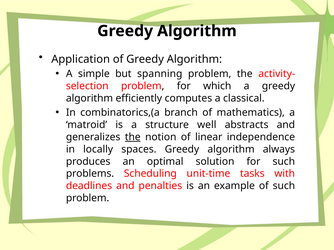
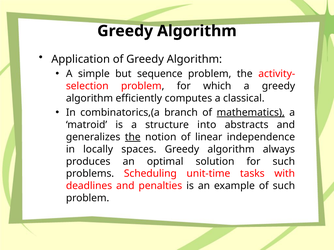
spanning: spanning -> sequence
mathematics underline: none -> present
well: well -> into
